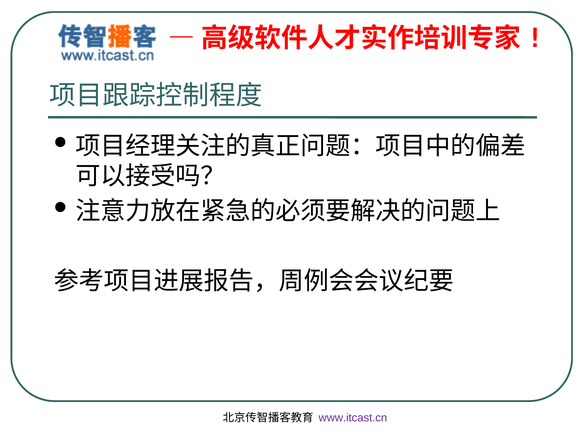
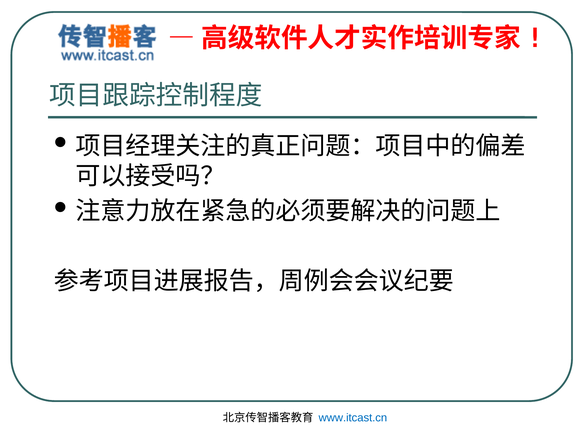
www.itcast.cn colour: purple -> blue
